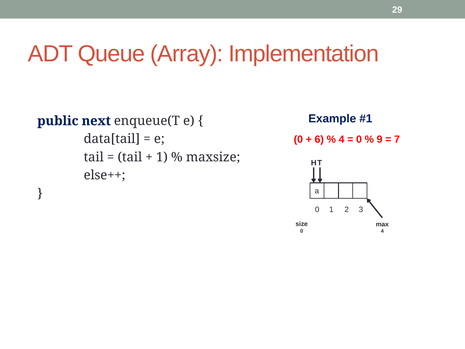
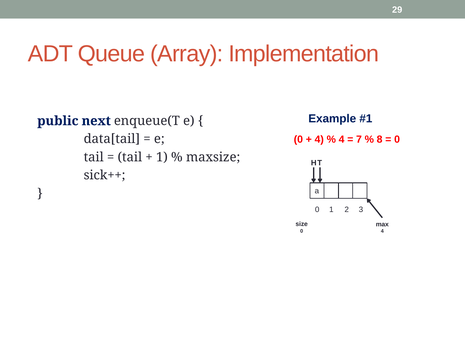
6 at (319, 139): 6 -> 4
0 at (359, 139): 0 -> 7
9: 9 -> 8
7 at (397, 139): 7 -> 0
else++: else++ -> sick++
